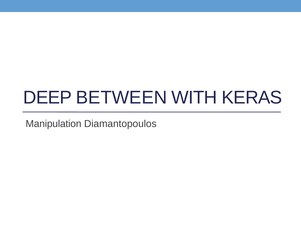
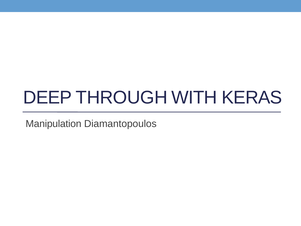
BETWEEN: BETWEEN -> THROUGH
